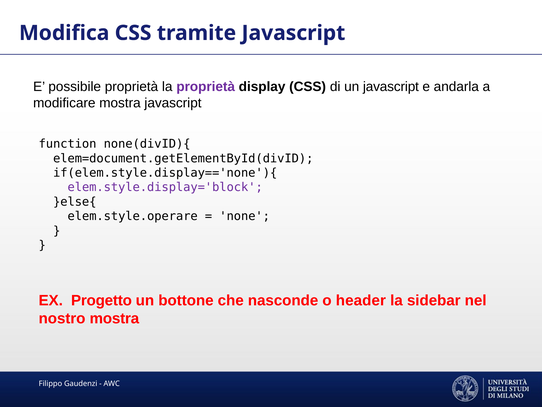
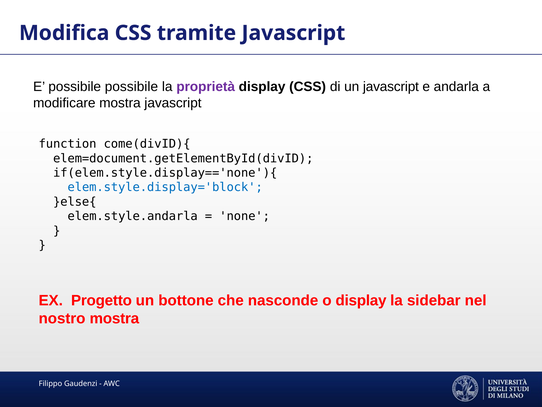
possibile proprietà: proprietà -> possibile
none(divID){: none(divID){ -> come(divID){
elem.style.display='block colour: purple -> blue
elem.style.operare: elem.style.operare -> elem.style.andarla
o header: header -> display
